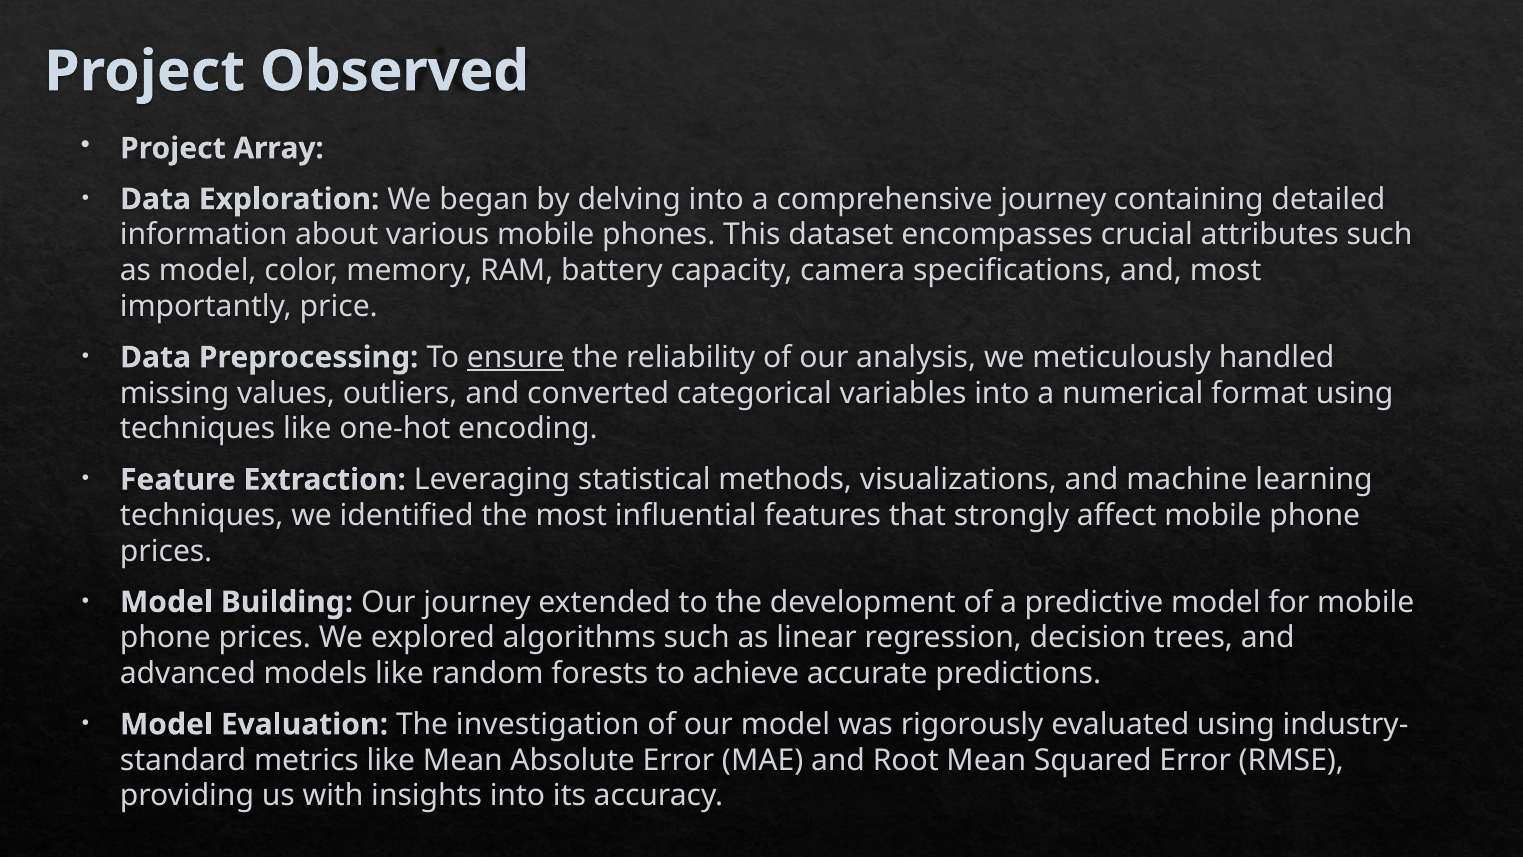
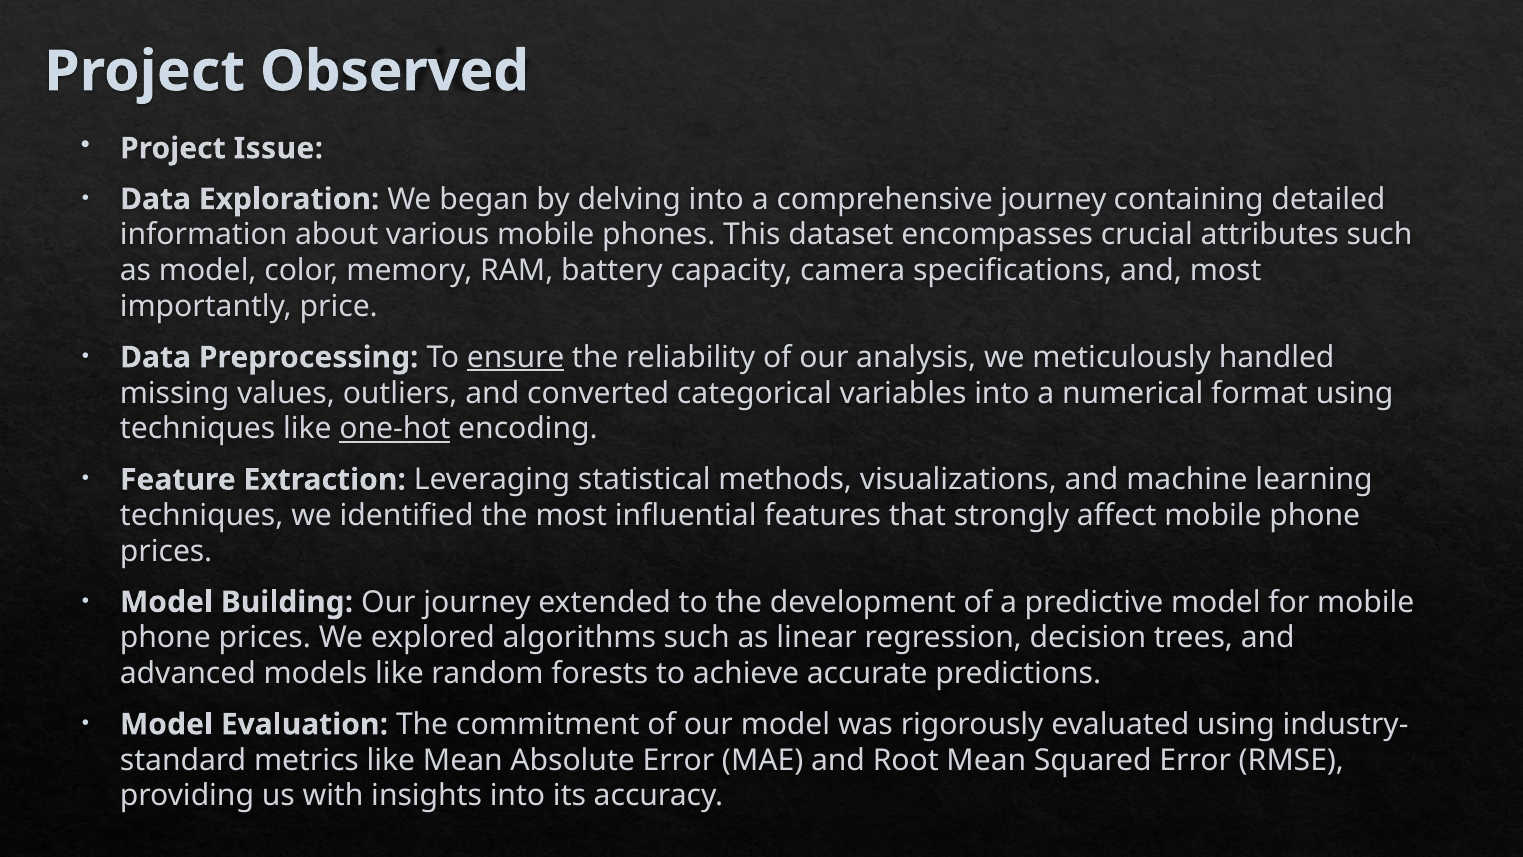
Array: Array -> Issue
one-hot underline: none -> present
investigation: investigation -> commitment
